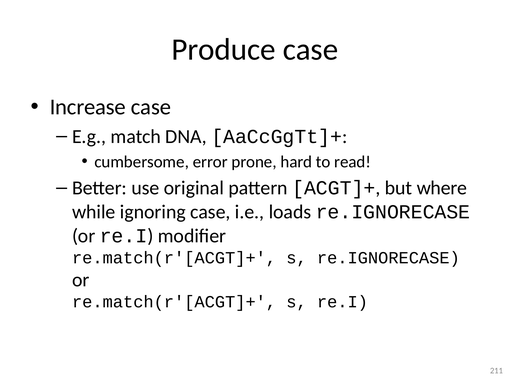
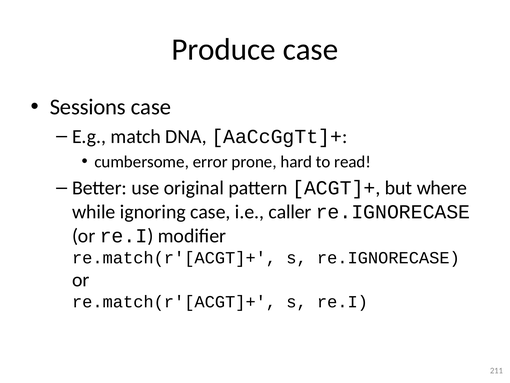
Increase: Increase -> Sessions
loads: loads -> caller
